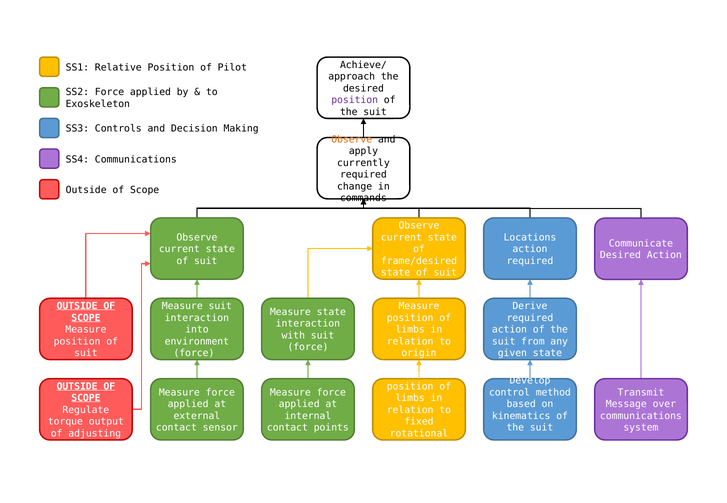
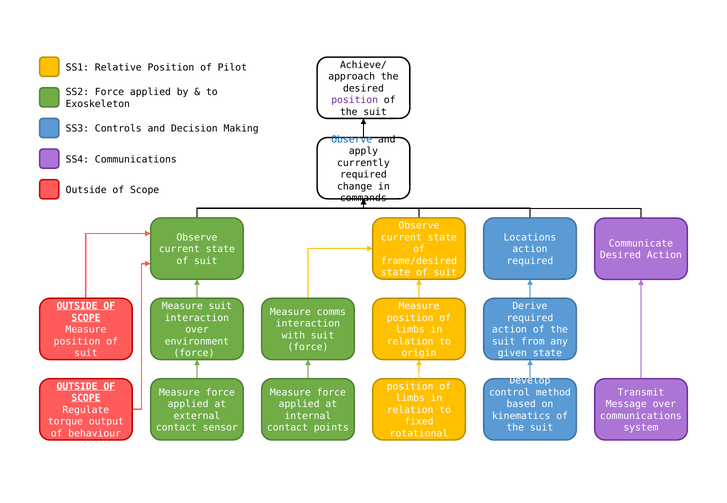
Observe at (352, 140) colour: orange -> blue
Measure state: state -> comms
into at (197, 330): into -> over
adjusting: adjusting -> behaviour
